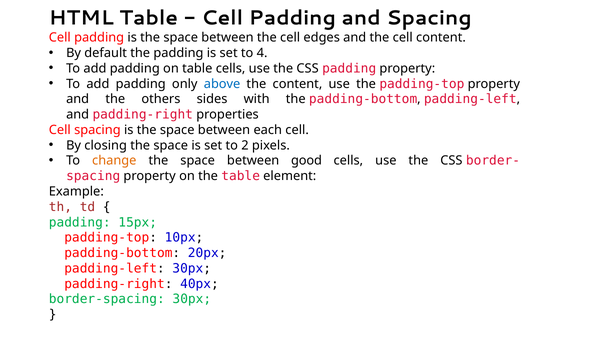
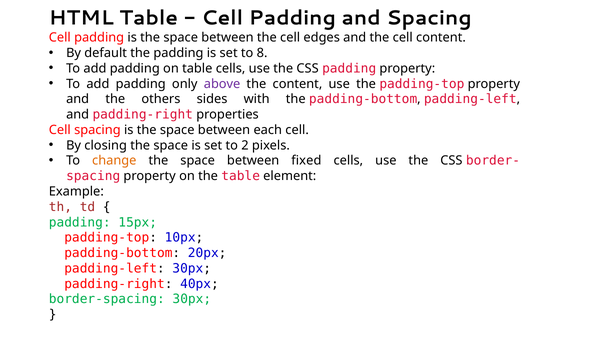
4: 4 -> 8
above colour: blue -> purple
good: good -> fixed
